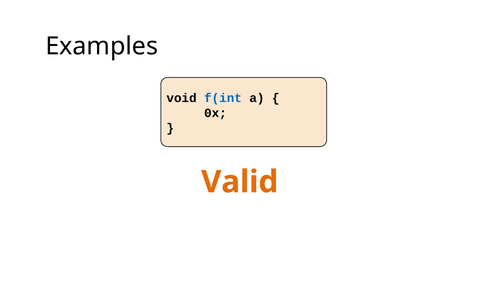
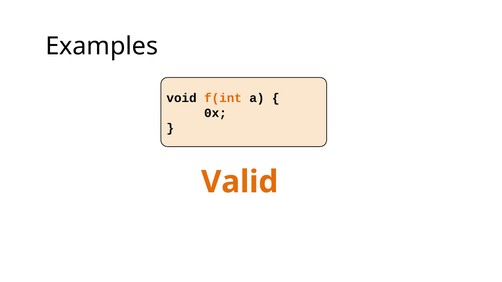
f(int colour: blue -> orange
